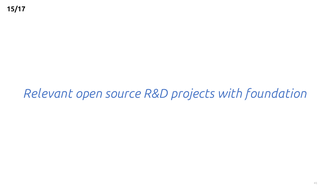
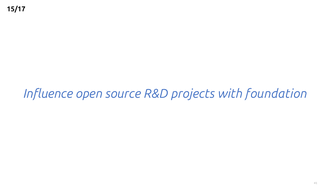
Relevant: Relevant -> Influence
